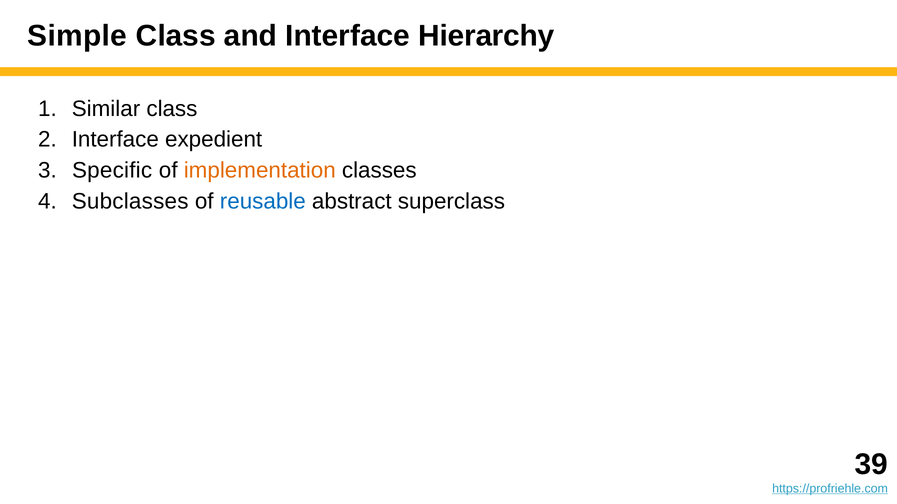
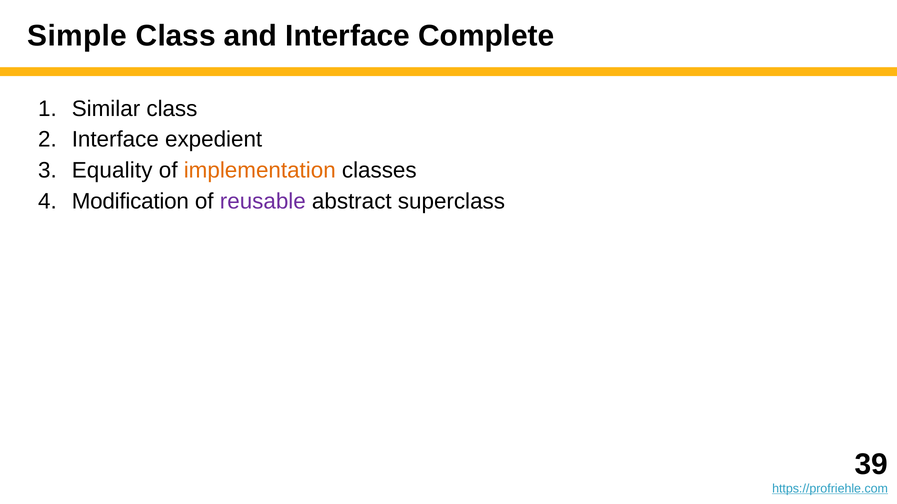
Hierarchy: Hierarchy -> Complete
Specific: Specific -> Equality
Subclasses: Subclasses -> Modification
reusable colour: blue -> purple
